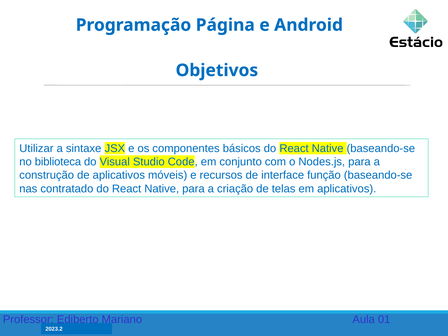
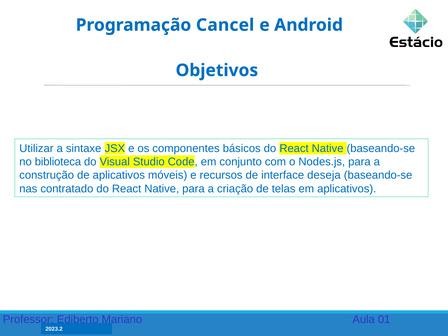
Página: Página -> Cancel
função: função -> deseja
